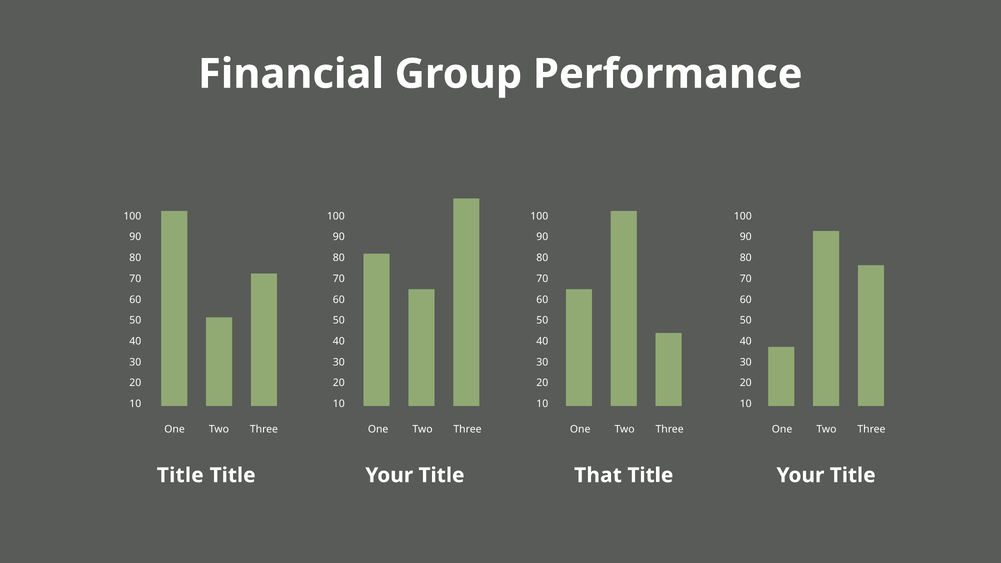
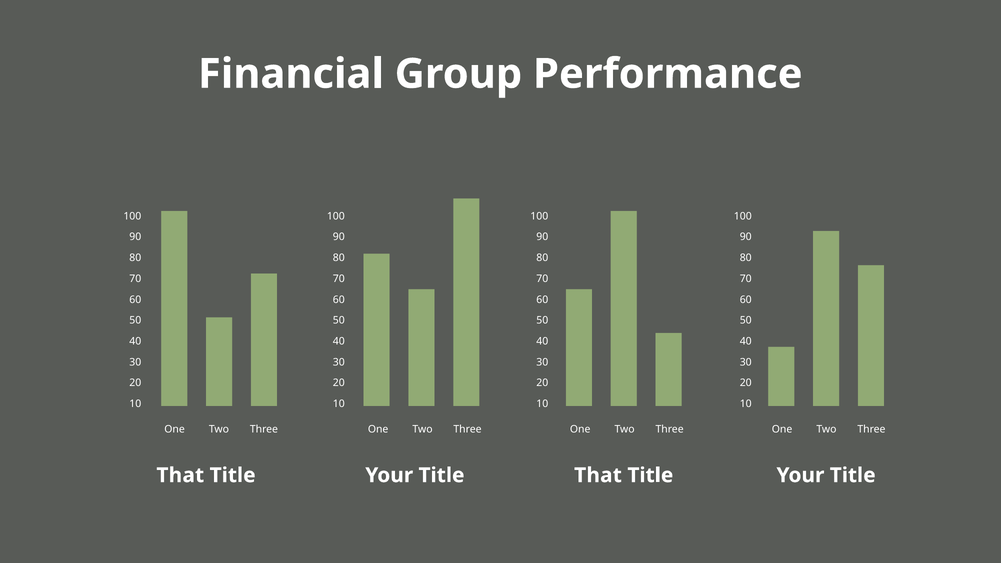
Title at (180, 475): Title -> That
